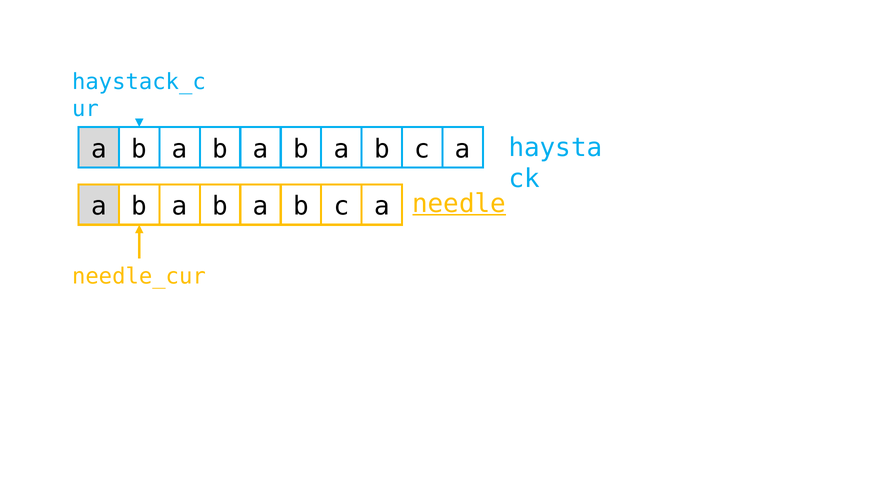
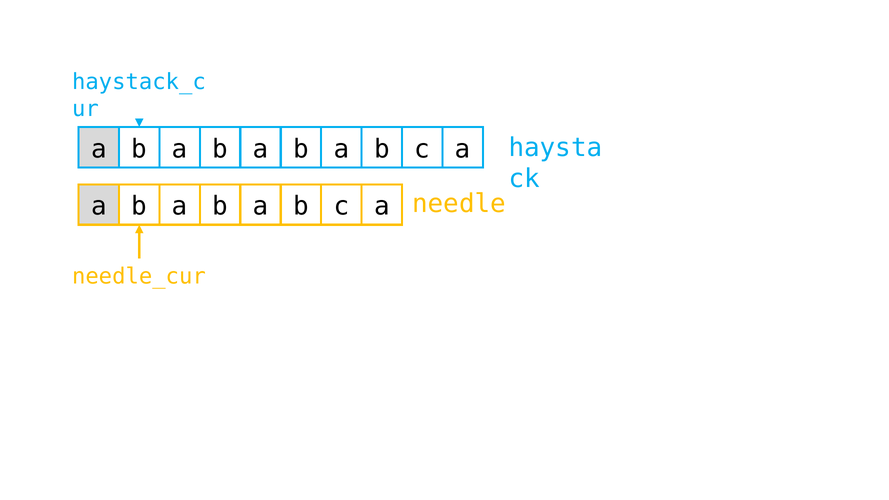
needle underline: present -> none
